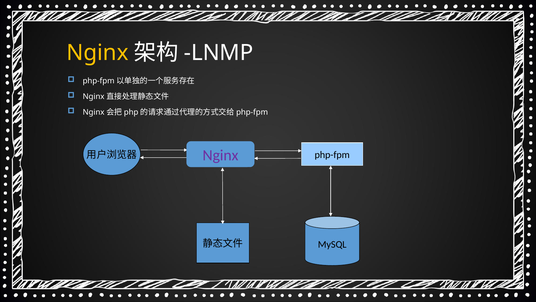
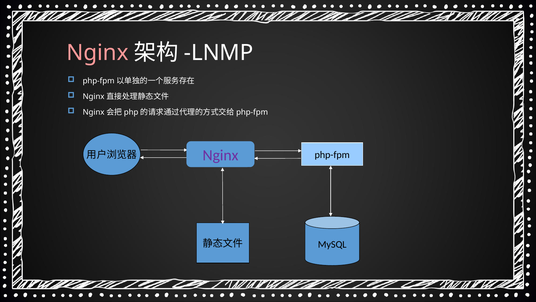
Nginx at (98, 53) colour: yellow -> pink
